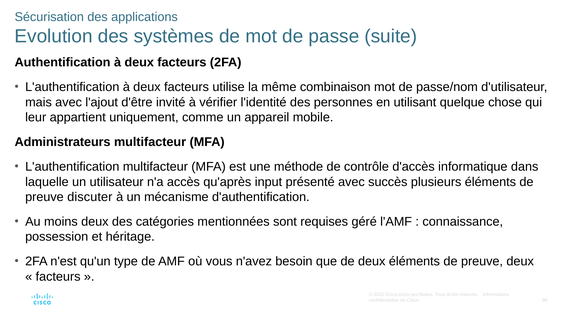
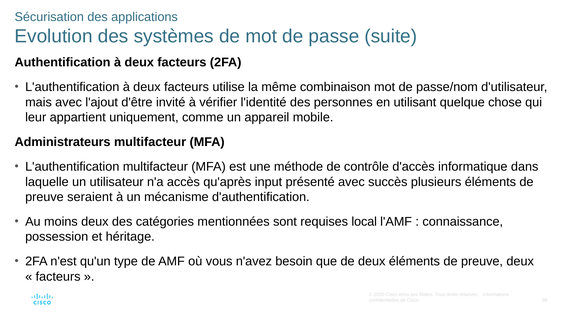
discuter: discuter -> seraient
géré: géré -> local
